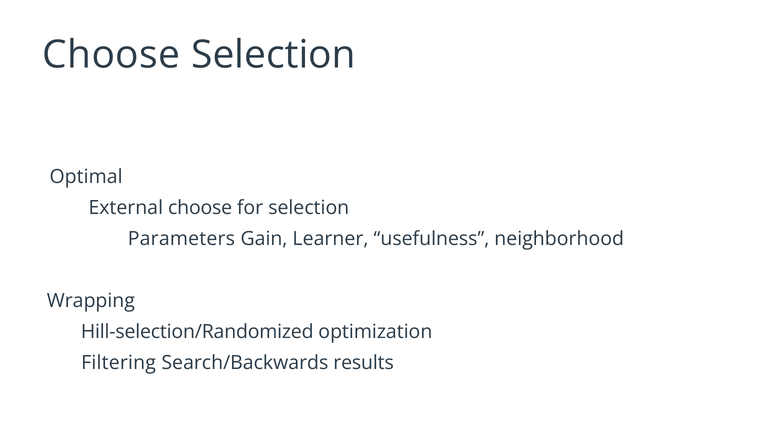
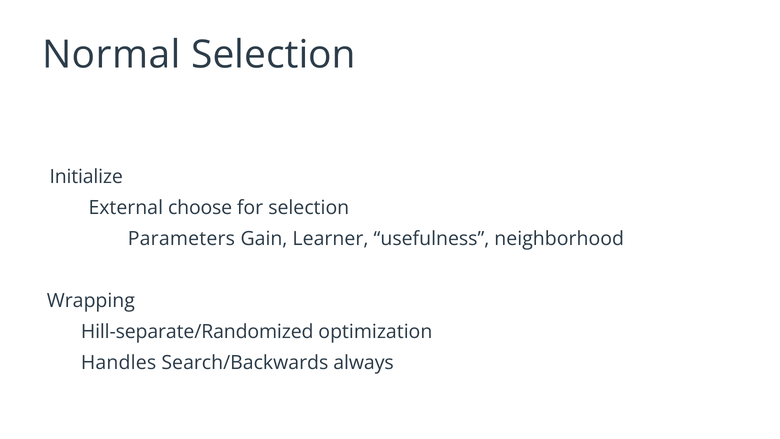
Choose at (111, 55): Choose -> Normal
Optimal: Optimal -> Initialize
Hill-selection/Randomized: Hill-selection/Randomized -> Hill-separate/Randomized
Filtering: Filtering -> Handles
results: results -> always
